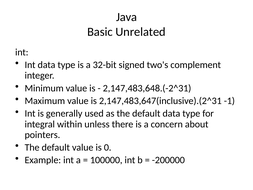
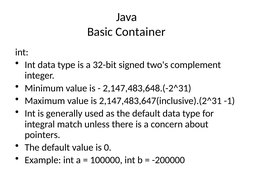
Unrelated: Unrelated -> Container
within: within -> match
